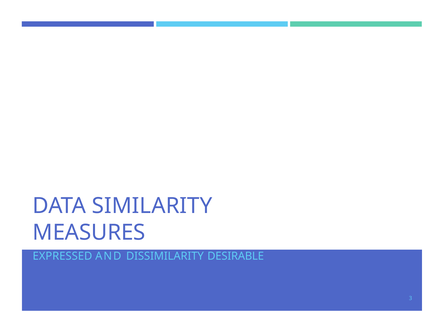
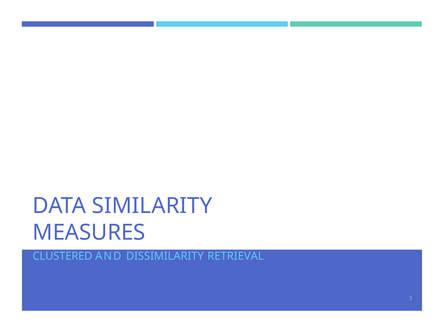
EXPRESSED: EXPRESSED -> CLUSTERED
DESIRABLE: DESIRABLE -> RETRIEVAL
